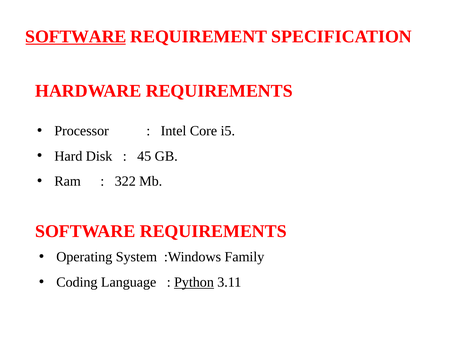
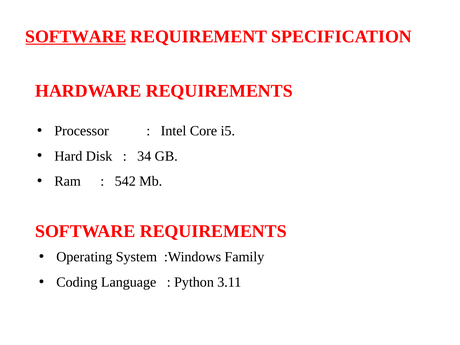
45: 45 -> 34
322: 322 -> 542
Python underline: present -> none
